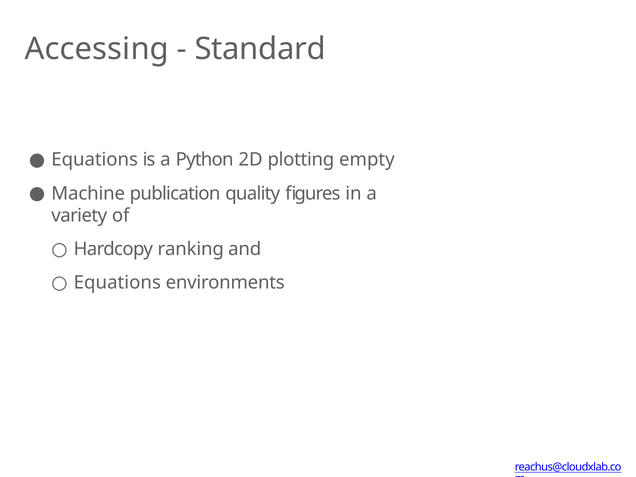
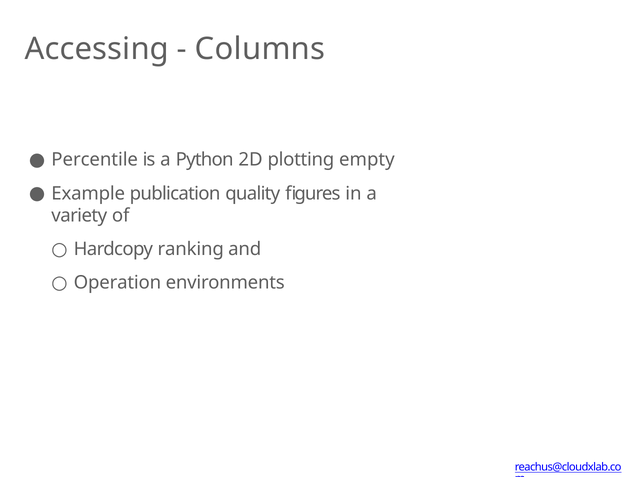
Standard: Standard -> Columns
Equations at (95, 160): Equations -> Percentile
Machine: Machine -> Example
Equations at (117, 283): Equations -> Operation
